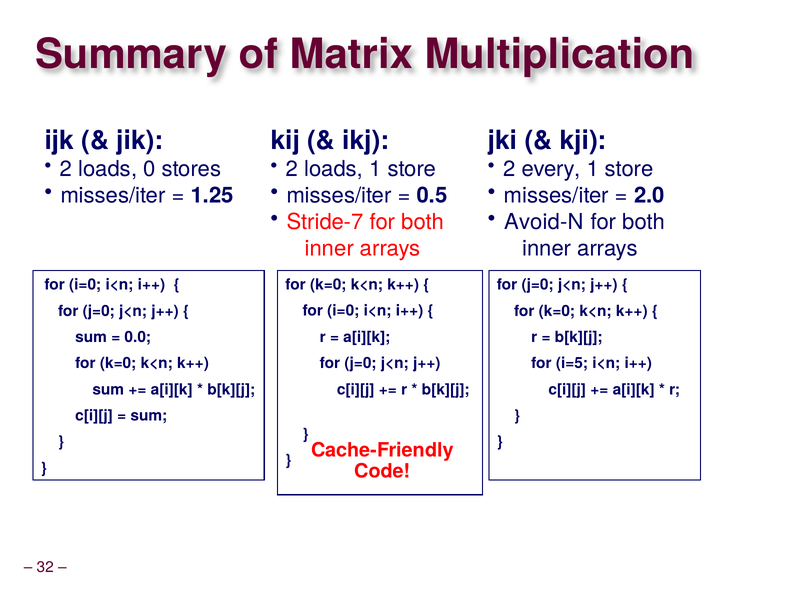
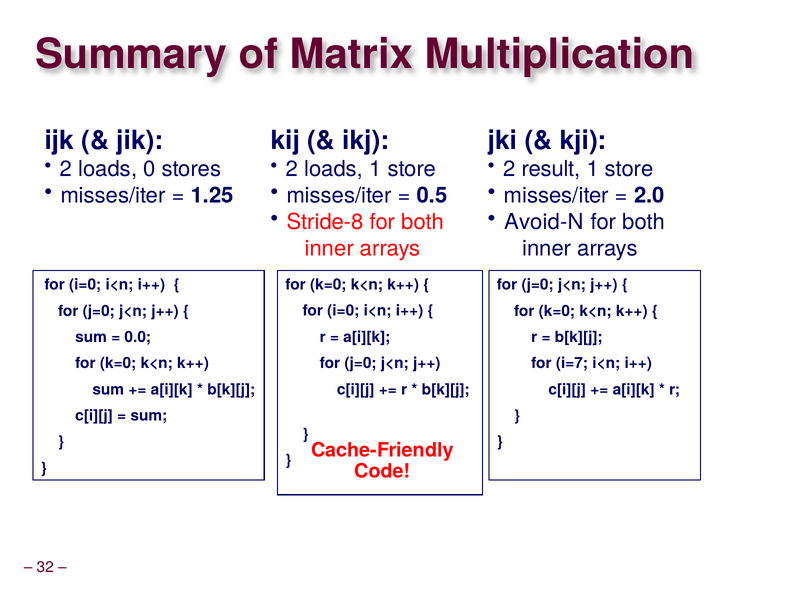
every: every -> result
Stride-7: Stride-7 -> Stride-8
i=5: i=5 -> i=7
